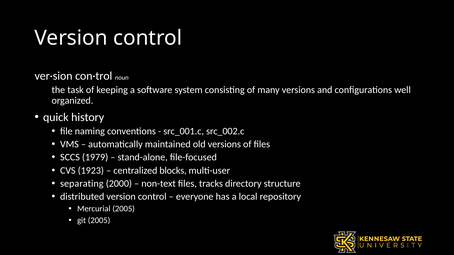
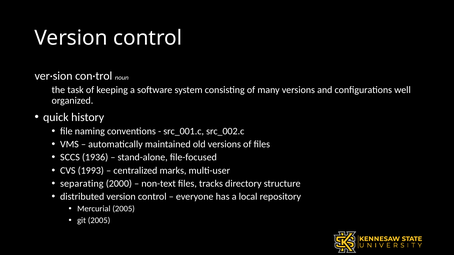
1979: 1979 -> 1936
1923: 1923 -> 1993
blocks: blocks -> marks
